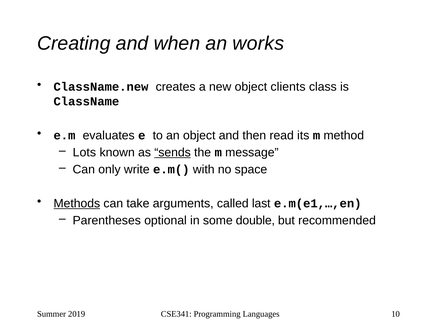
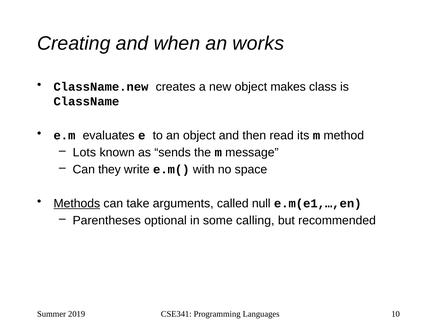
clients: clients -> makes
sends underline: present -> none
only: only -> they
last: last -> null
double: double -> calling
